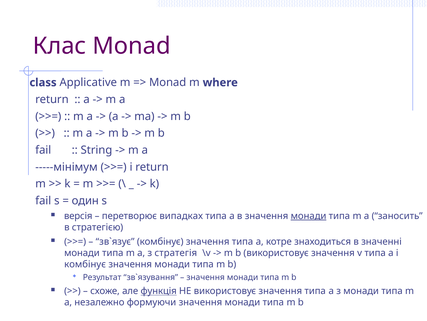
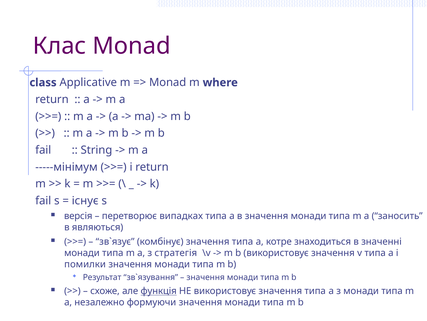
один: один -> існує
монади at (309, 215) underline: present -> none
стратегією: стратегією -> являються
комбінує at (85, 264): комбінує -> помилки
